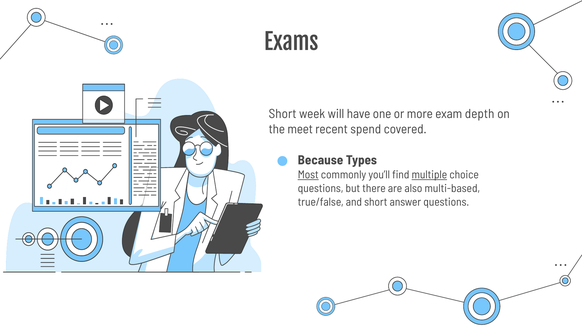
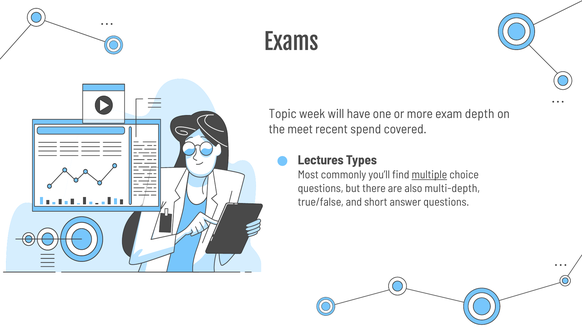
Short at (283, 114): Short -> Topic
Because: Because -> Lectures
Most underline: present -> none
multi-based: multi-based -> multi-depth
